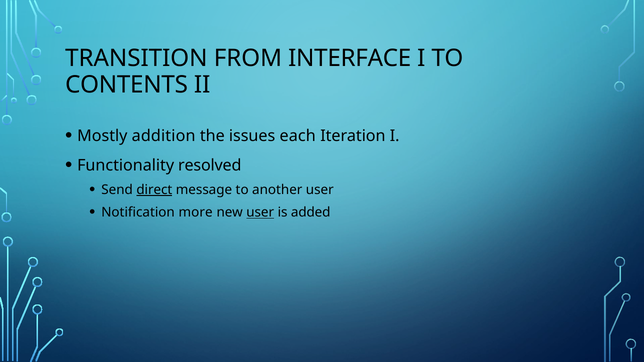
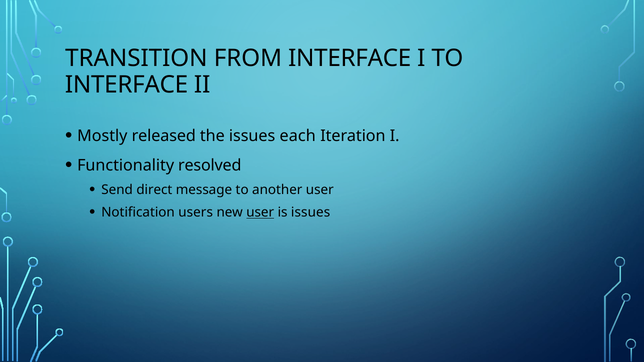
CONTENTS at (127, 85): CONTENTS -> INTERFACE
addition: addition -> released
direct underline: present -> none
more: more -> users
is added: added -> issues
